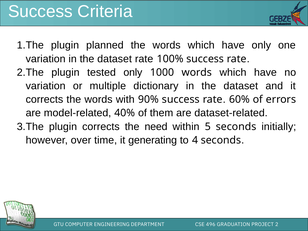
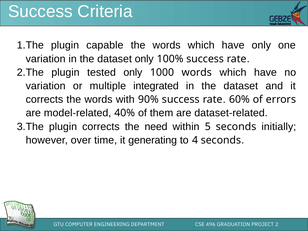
planned: planned -> capable
dataset rate: rate -> only
dictionary: dictionary -> integrated
